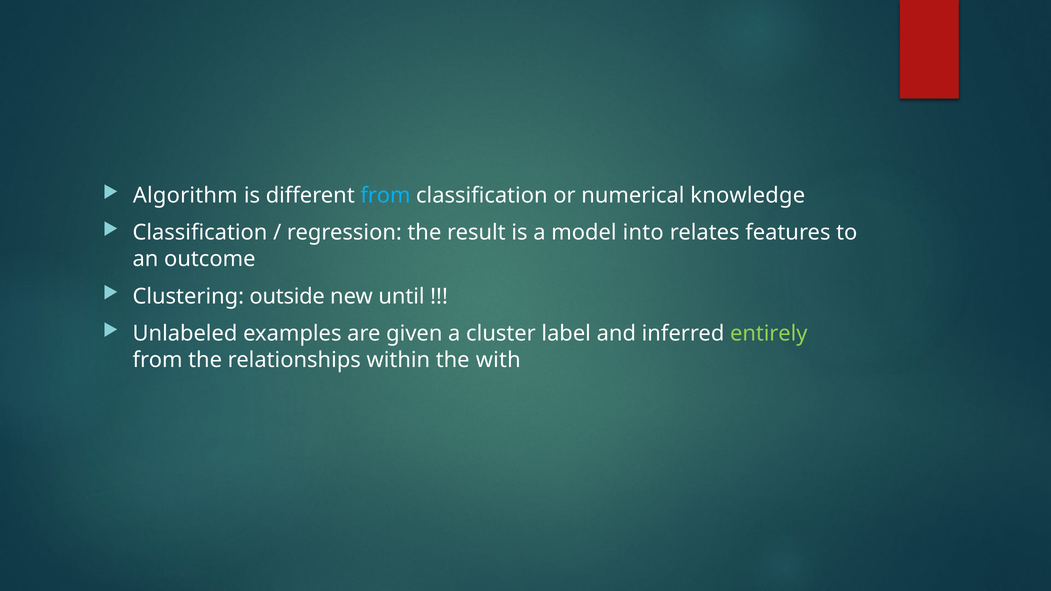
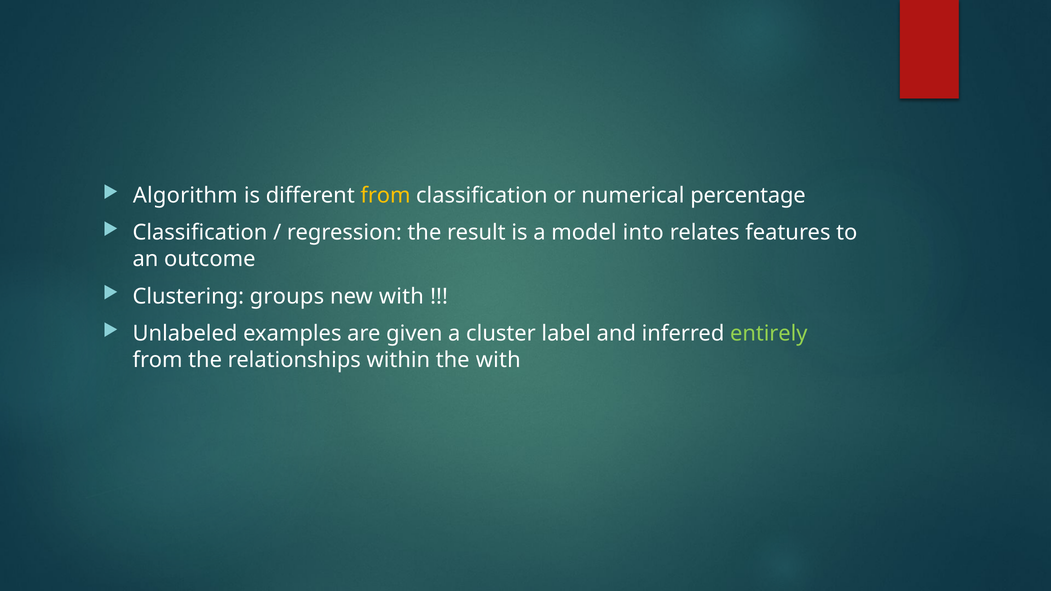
from at (385, 196) colour: light blue -> yellow
knowledge: knowledge -> percentage
outside: outside -> groups
new until: until -> with
